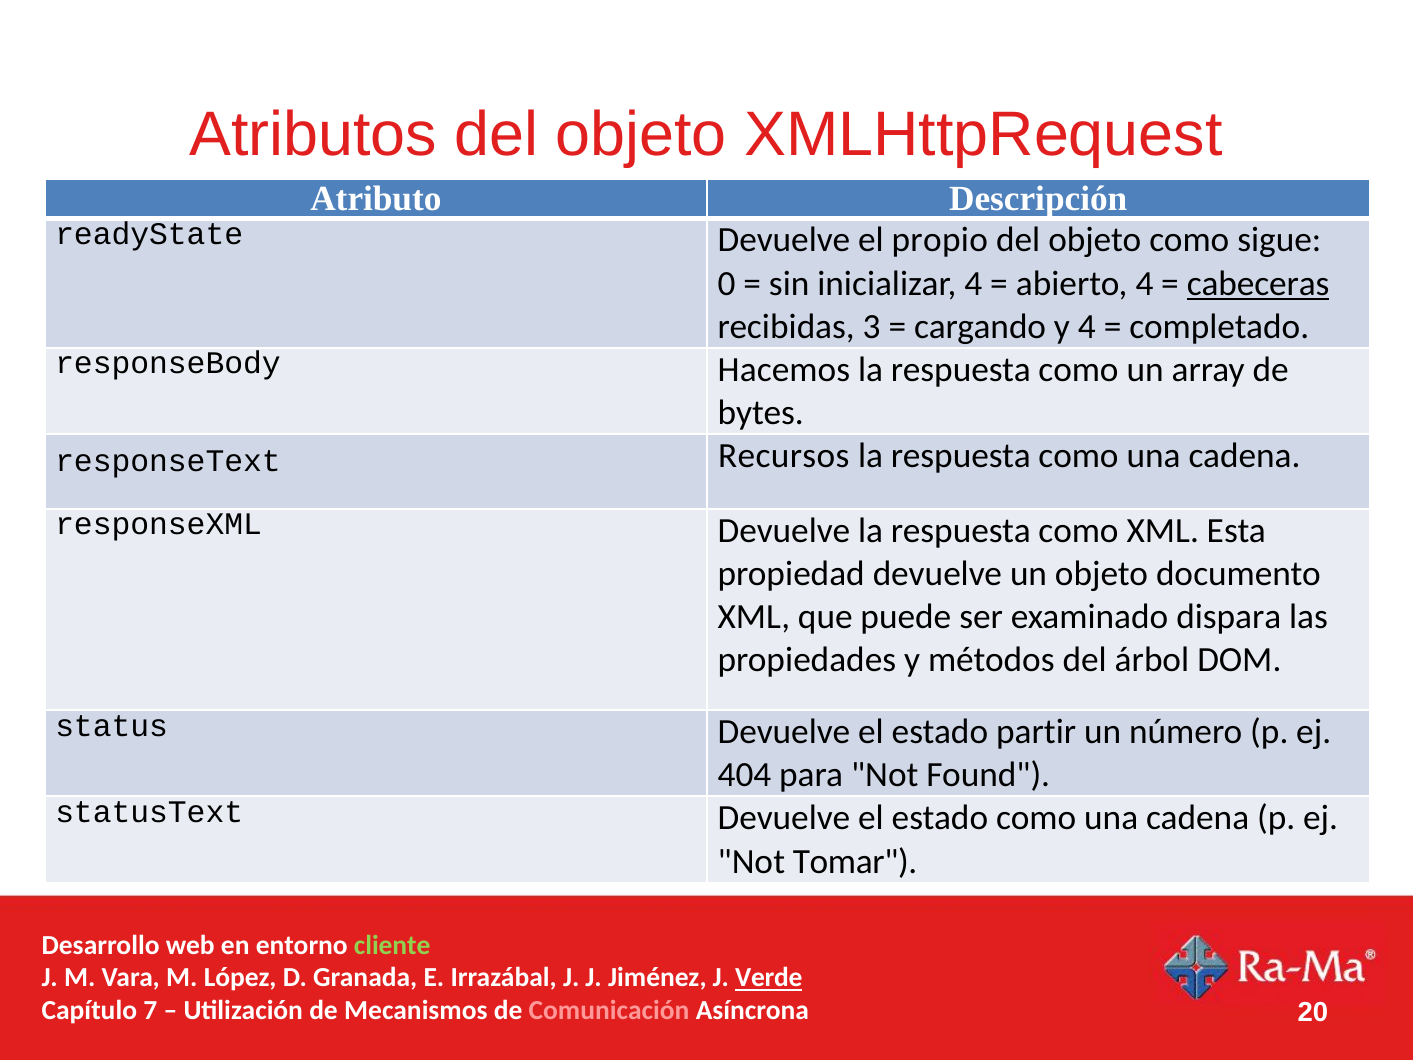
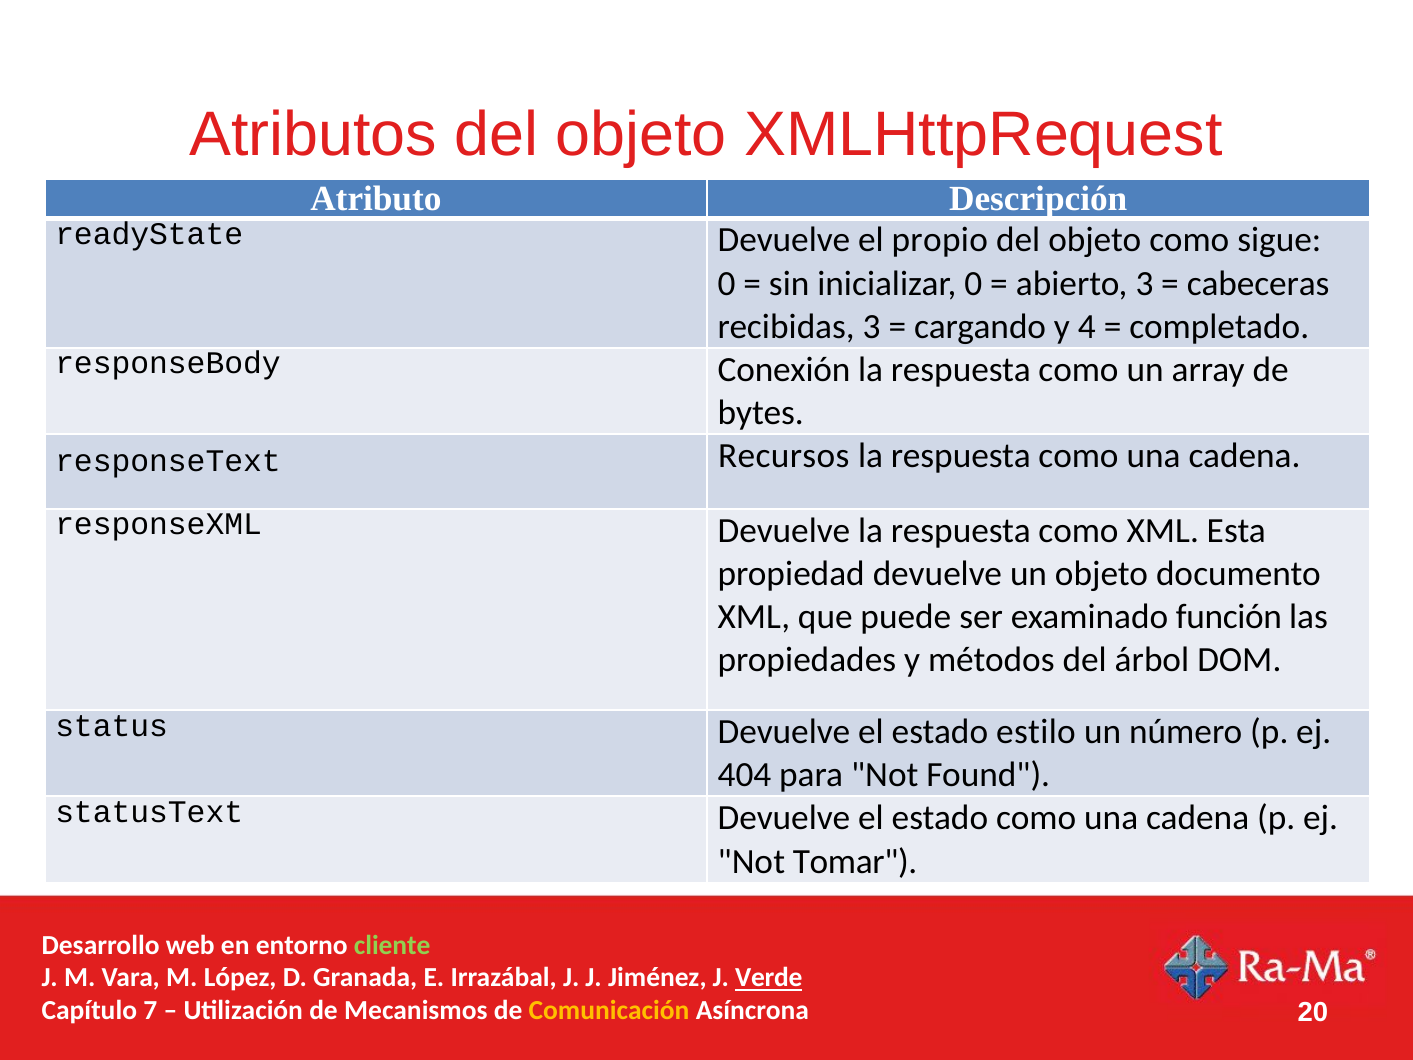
inicializar 4: 4 -> 0
abierto 4: 4 -> 3
cabeceras underline: present -> none
Hacemos: Hacemos -> Conexión
dispara: dispara -> función
partir: partir -> estilo
Comunicación colour: pink -> yellow
